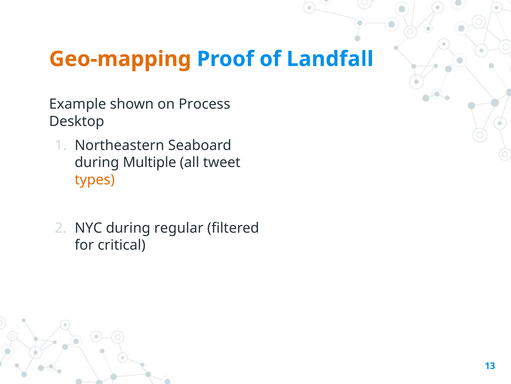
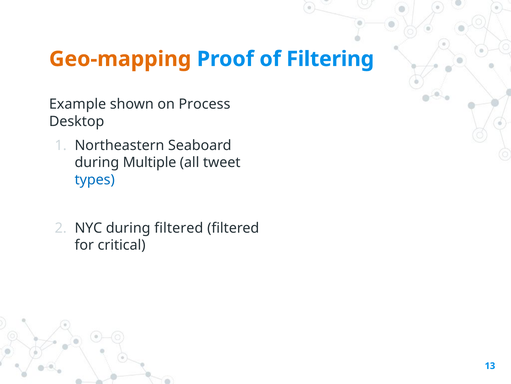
Landfall: Landfall -> Filtering
types colour: orange -> blue
during regular: regular -> filtered
